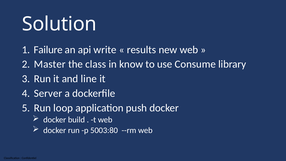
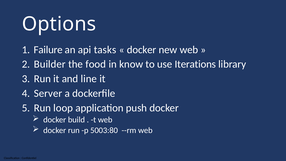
Solution: Solution -> Options
write: write -> tasks
results at (142, 50): results -> docker
Master: Master -> Builder
class: class -> food
Consume: Consume -> Iterations
